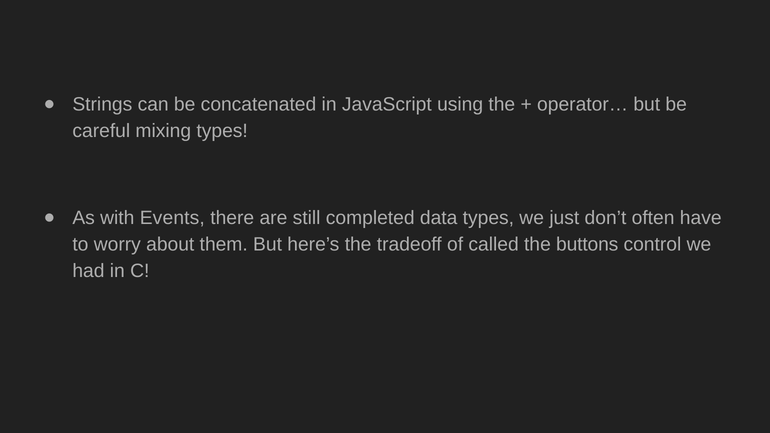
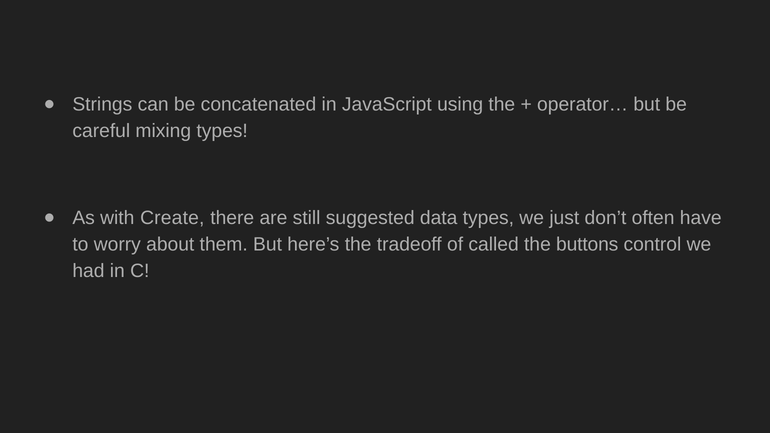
Events: Events -> Create
completed: completed -> suggested
